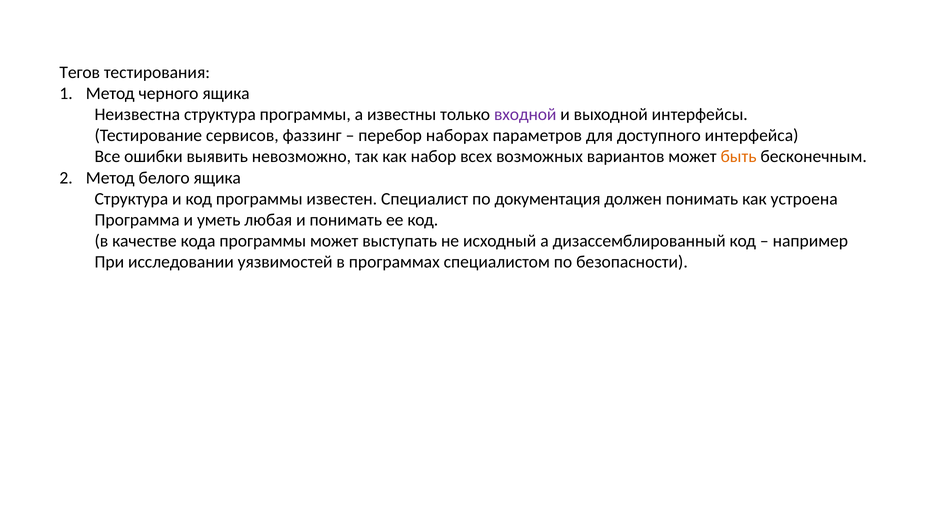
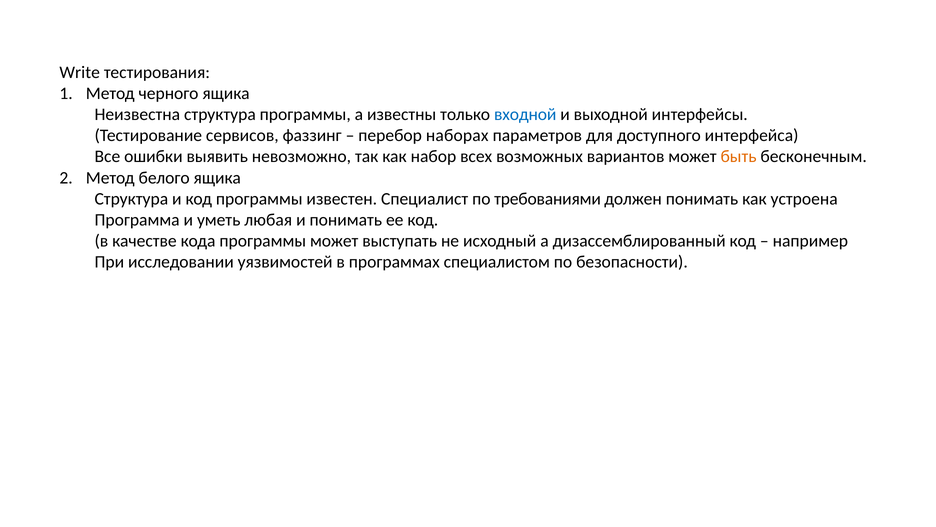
Тегов: Тегов -> Write
входной colour: purple -> blue
документация: документация -> требованиями
